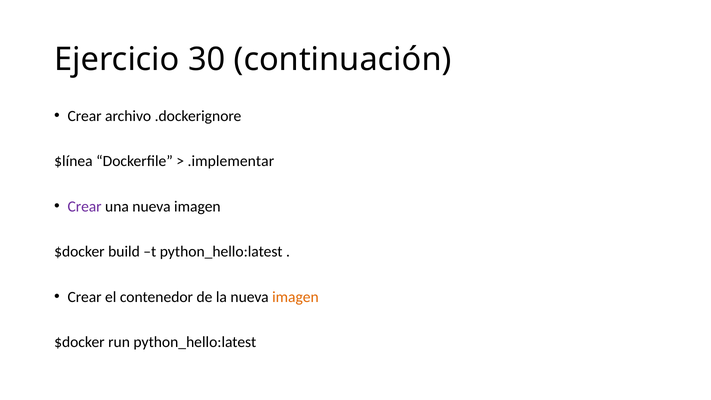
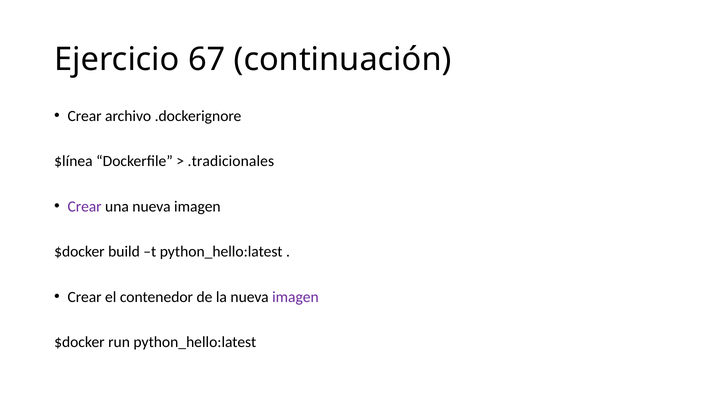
30: 30 -> 67
.implementar: .implementar -> .tradicionales
imagen at (295, 297) colour: orange -> purple
